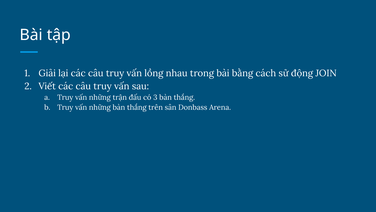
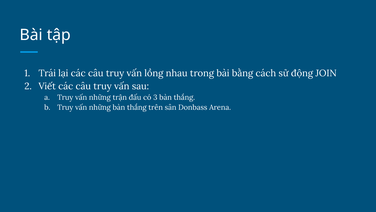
Giải: Giải -> Trái
